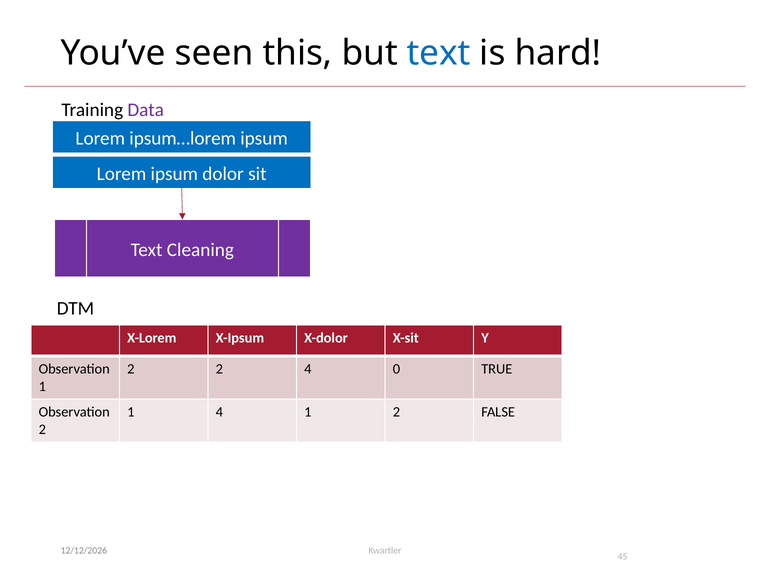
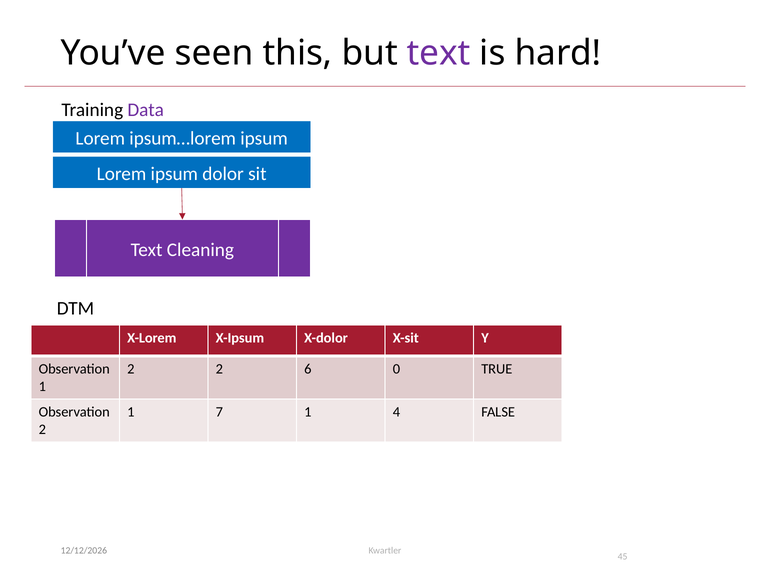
text at (439, 53) colour: blue -> purple
2 4: 4 -> 6
1 4: 4 -> 7
2 at (396, 412): 2 -> 4
